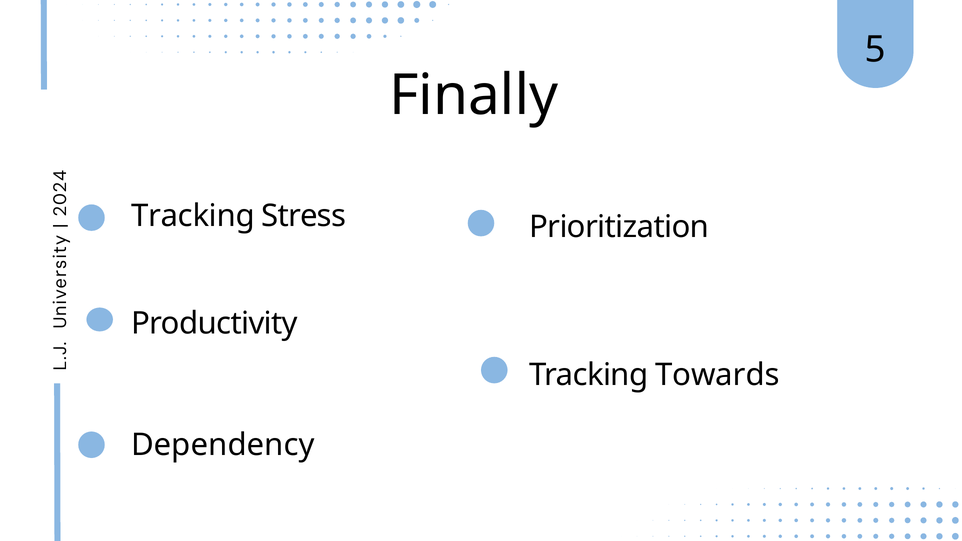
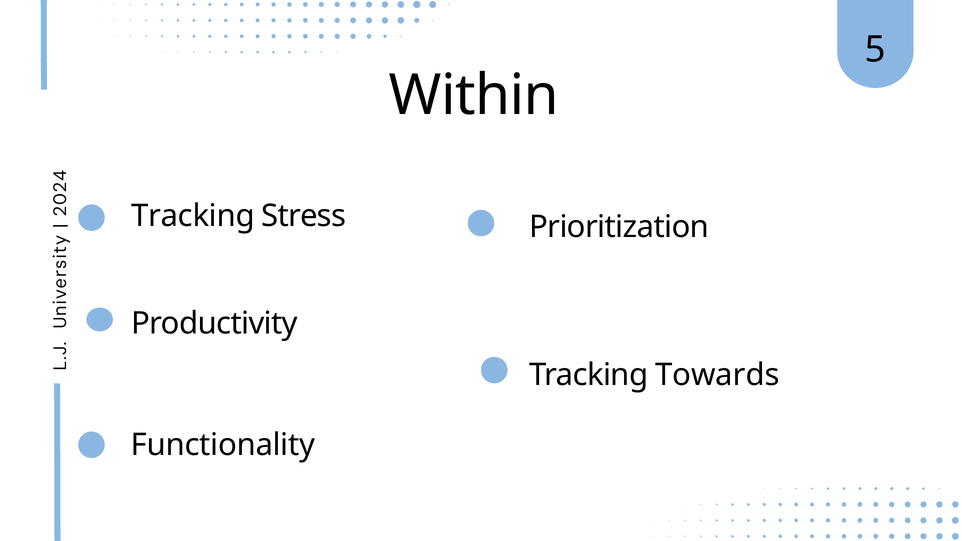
Finally: Finally -> Within
Dependency: Dependency -> Functionality
